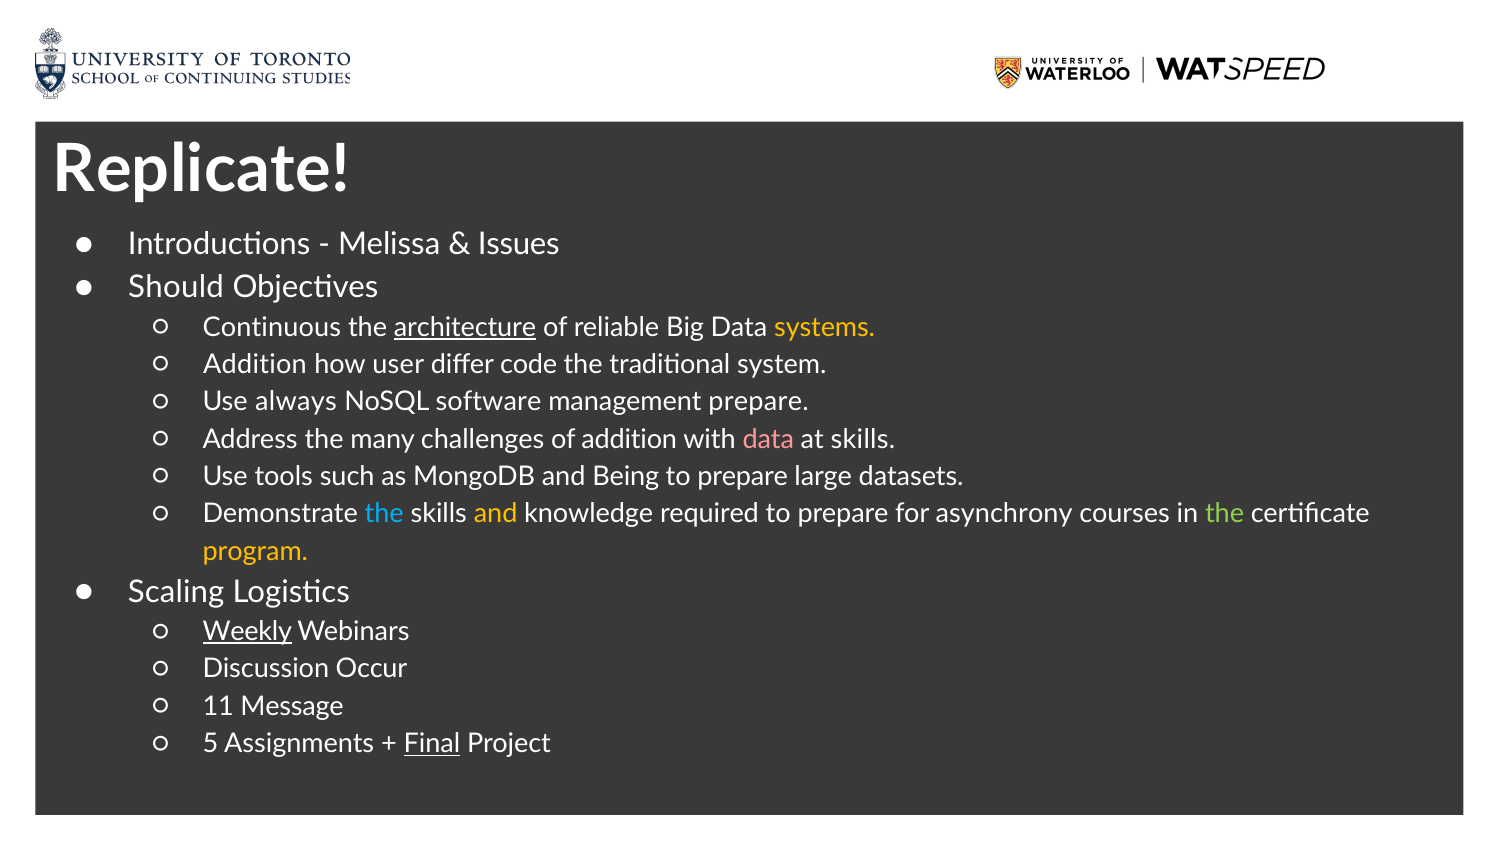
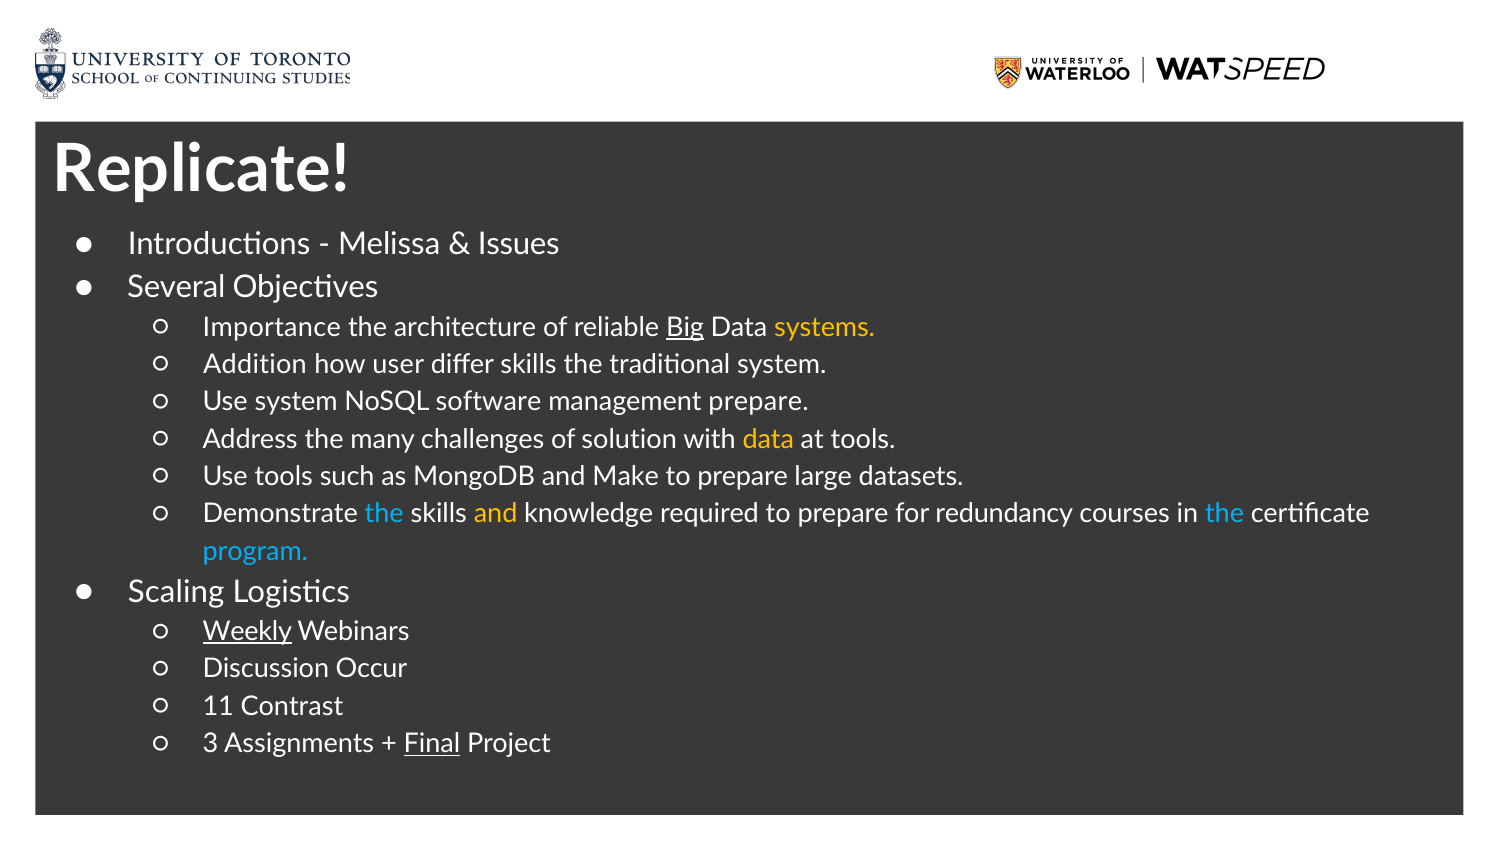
Should: Should -> Several
Continuous: Continuous -> Importance
architecture underline: present -> none
Big underline: none -> present
differ code: code -> skills
Use always: always -> system
of addition: addition -> solution
data at (768, 439) colour: pink -> yellow
at skills: skills -> tools
Being: Being -> Make
asynchrony: asynchrony -> redundancy
the at (1225, 514) colour: light green -> light blue
program colour: yellow -> light blue
Message: Message -> Contrast
5: 5 -> 3
